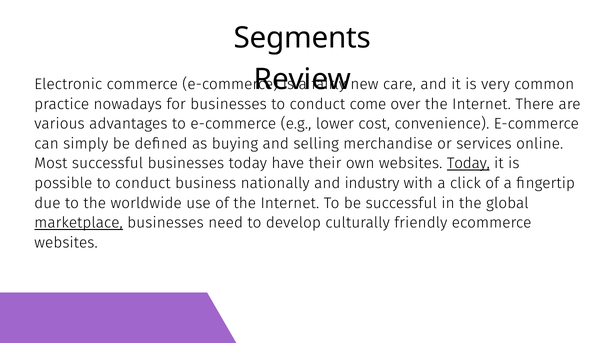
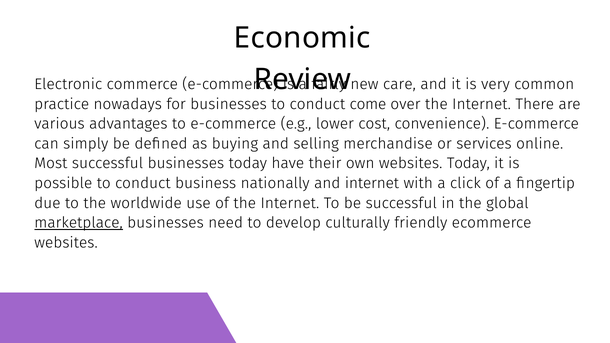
Segments: Segments -> Economic
Today at (468, 163) underline: present -> none
and industry: industry -> internet
